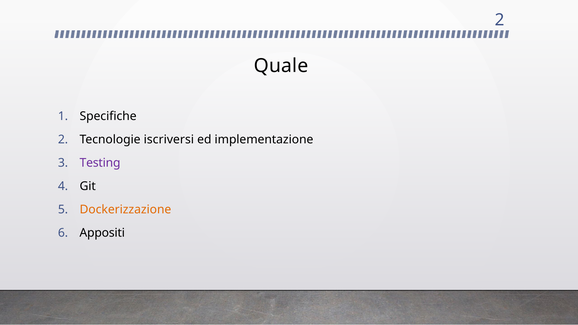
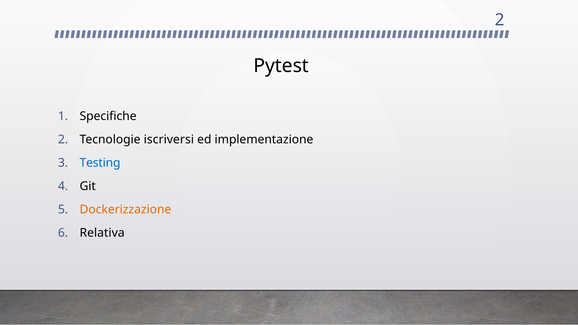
Quale: Quale -> Pytest
Testing colour: purple -> blue
Appositi: Appositi -> Relativa
